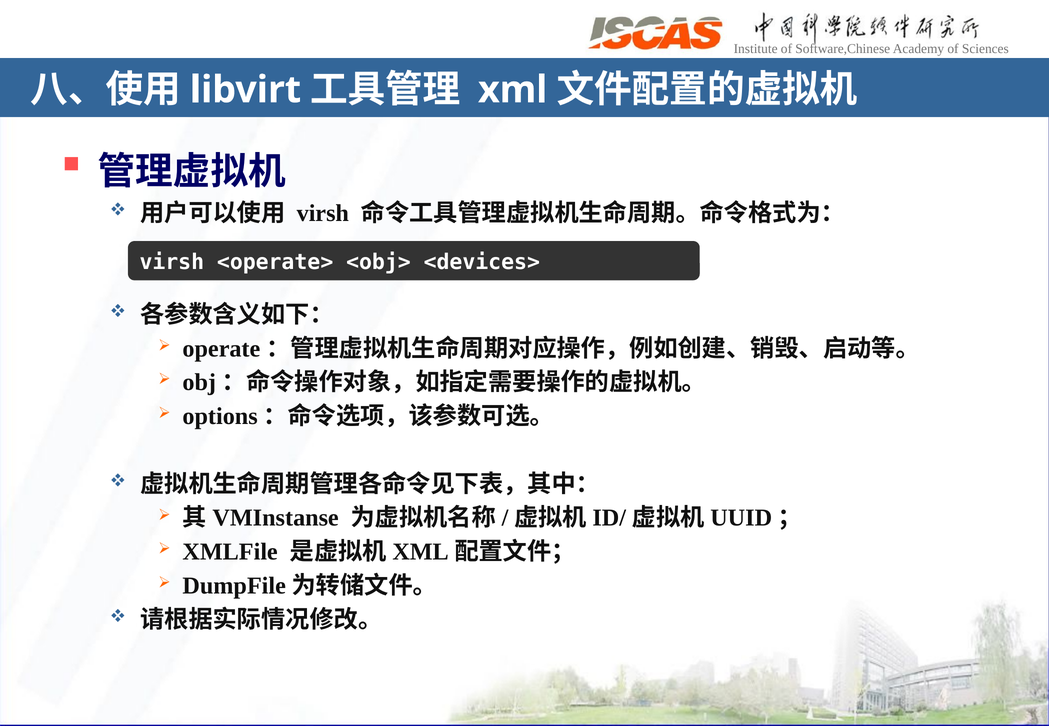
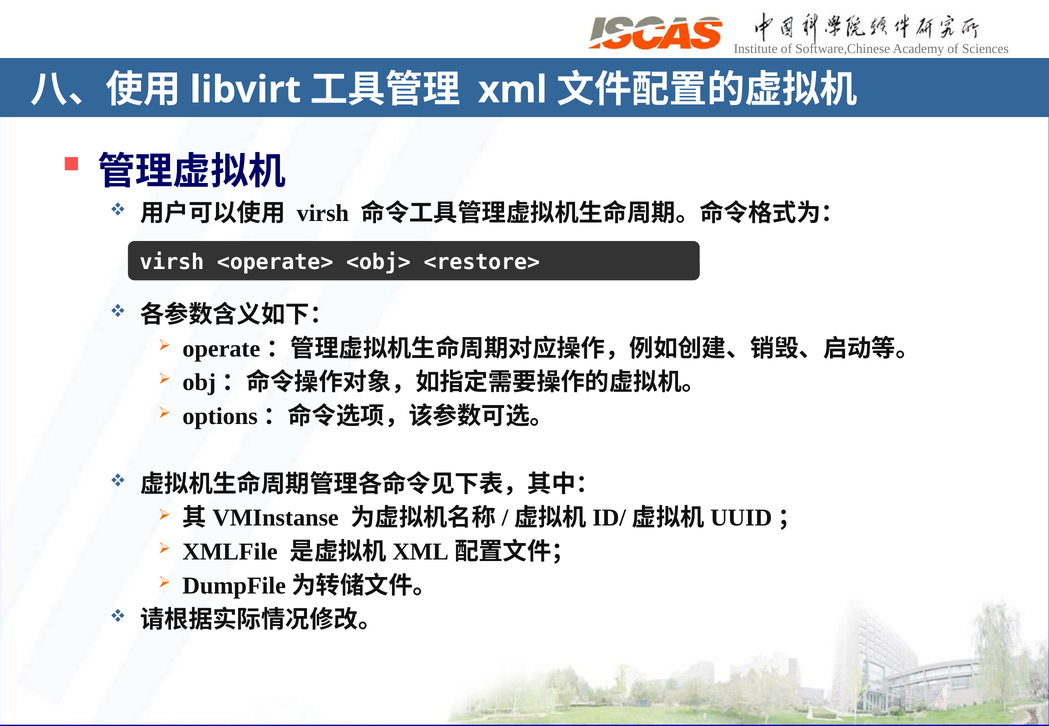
<devices>: <devices> -> <restore>
